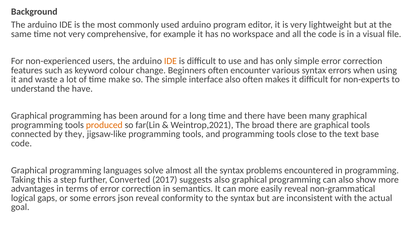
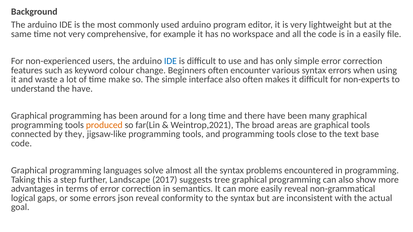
a visual: visual -> easily
IDE at (170, 61) colour: orange -> blue
broad there: there -> areas
Converted: Converted -> Landscape
suggests also: also -> tree
